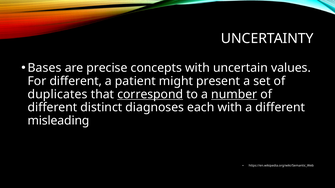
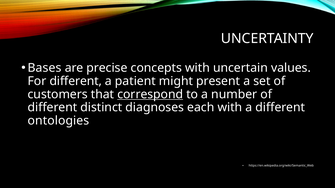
duplicates: duplicates -> customers
number underline: present -> none
misleading: misleading -> ontologies
